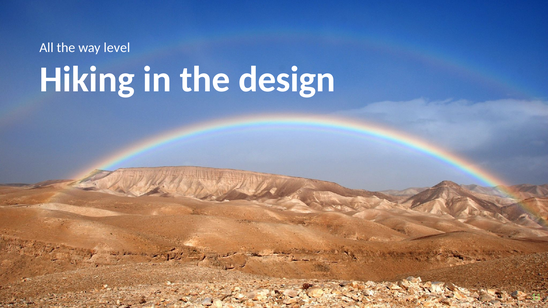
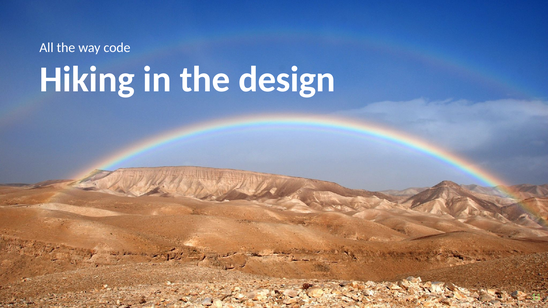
level: level -> code
